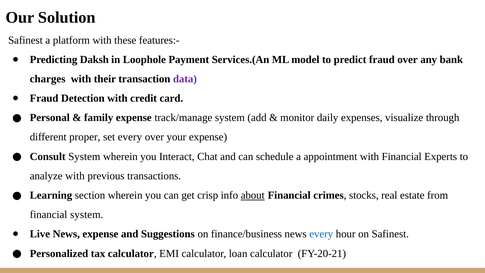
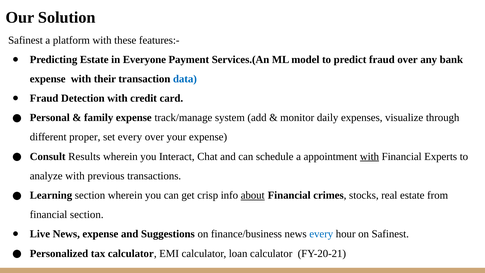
Predicting Daksh: Daksh -> Estate
Loophole: Loophole -> Everyone
charges at (48, 79): charges -> expense
data colour: purple -> blue
Consult System: System -> Results
with at (369, 156) underline: none -> present
financial system: system -> section
